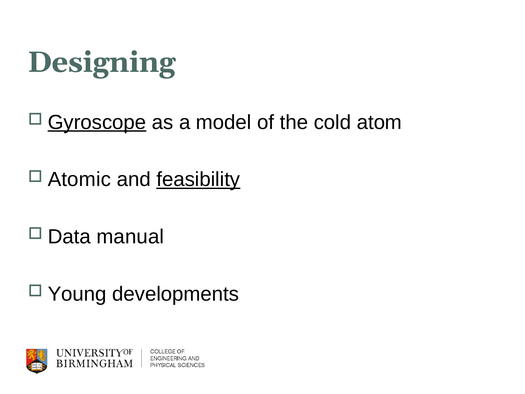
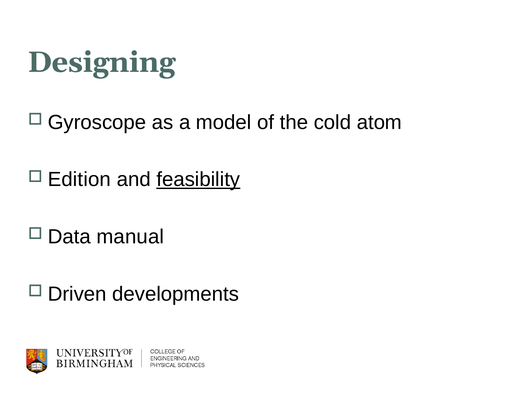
Gyroscope underline: present -> none
Atomic: Atomic -> Edition
Young: Young -> Driven
